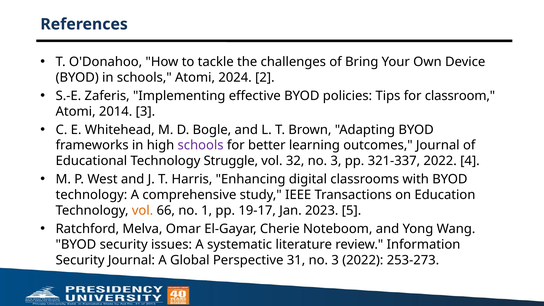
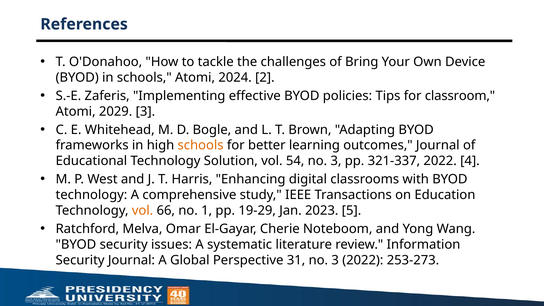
2014: 2014 -> 2029
schools at (201, 145) colour: purple -> orange
Struggle: Struggle -> Solution
32: 32 -> 54
19-17: 19-17 -> 19-29
